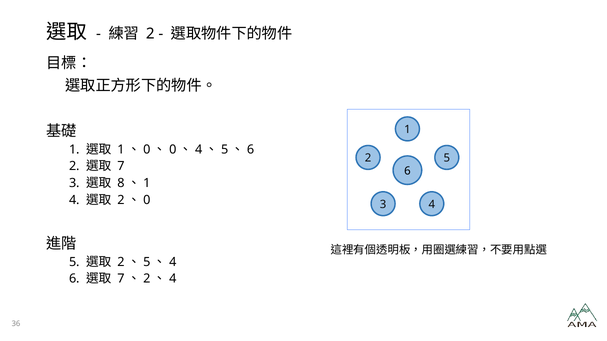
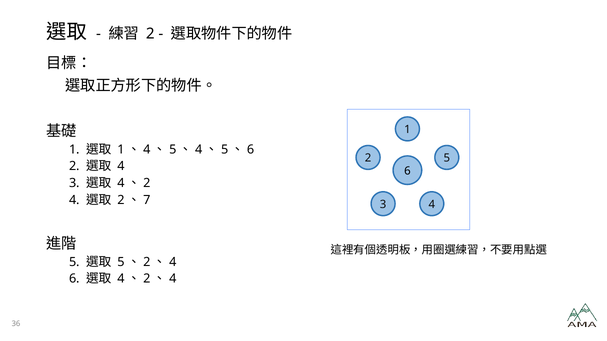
0 at (147, 150): 0 -> 4
0 at (173, 150): 0 -> 5
7 at (121, 167): 7 -> 4
8 at (121, 183): 8 -> 4
1 at (147, 183): 1 -> 2
0 at (147, 200): 0 -> 7
2 at (121, 262): 2 -> 5
5 at (147, 262): 5 -> 2
7 at (121, 279): 7 -> 4
